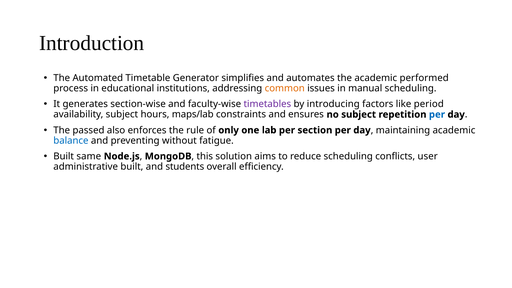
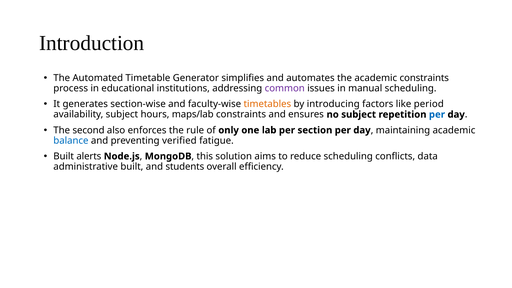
academic performed: performed -> constraints
common colour: orange -> purple
timetables colour: purple -> orange
passed: passed -> second
without: without -> verified
same: same -> alerts
user: user -> data
